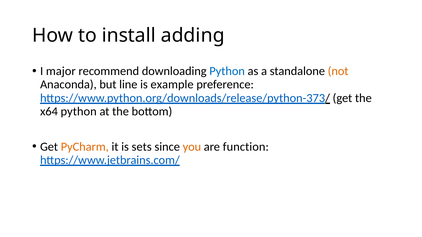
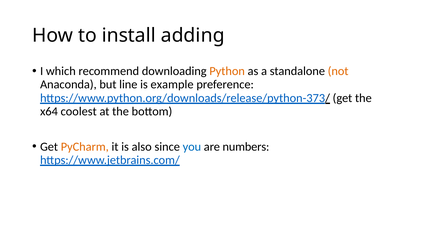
major: major -> which
Python at (227, 71) colour: blue -> orange
x64 python: python -> coolest
sets: sets -> also
you colour: orange -> blue
function: function -> numbers
